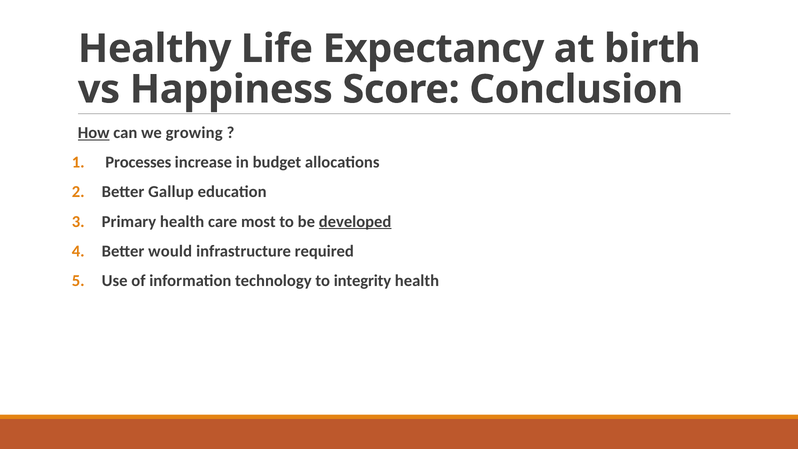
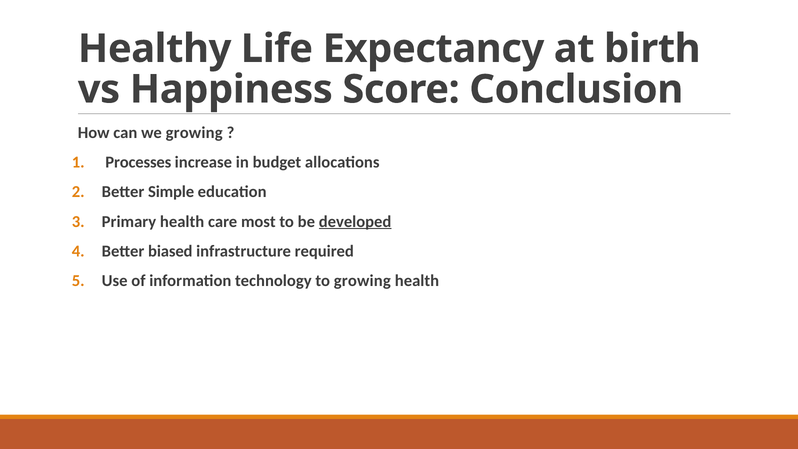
How underline: present -> none
Gallup: Gallup -> Simple
would: would -> biased
to integrity: integrity -> growing
